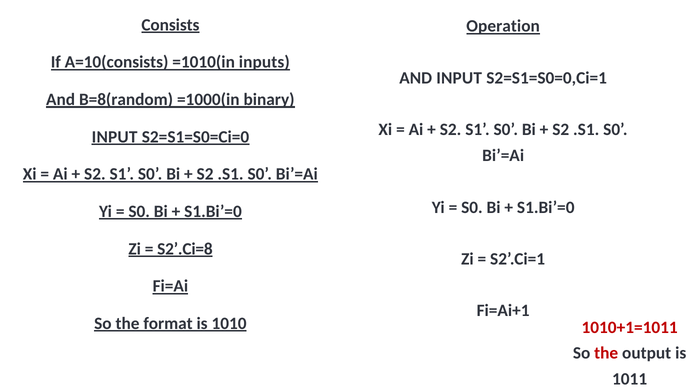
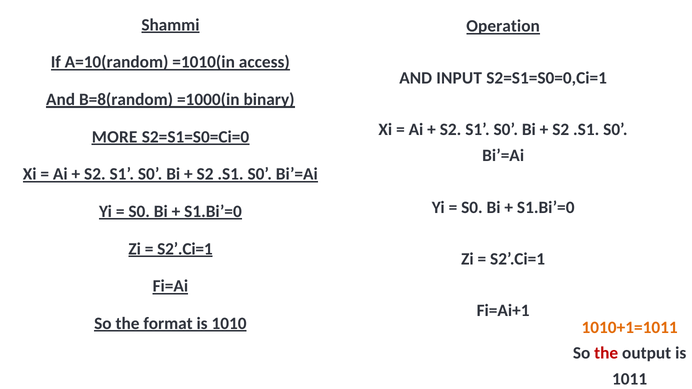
Consists: Consists -> Shammi
A=10(consists: A=10(consists -> A=10(random
inputs: inputs -> access
INPUT at (115, 137): INPUT -> MORE
S2’.Ci=8 at (185, 249): S2’.Ci=8 -> S2’.Ci=1
1010+1=1011 colour: red -> orange
